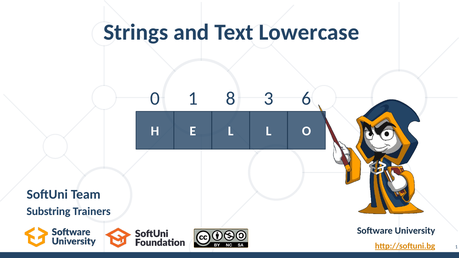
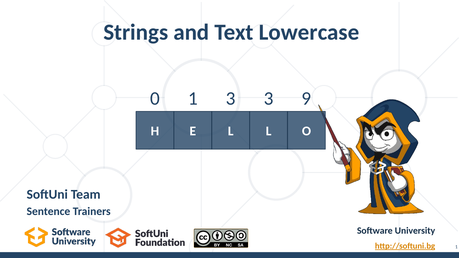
1 8: 8 -> 3
6: 6 -> 9
Substring: Substring -> Sentence
